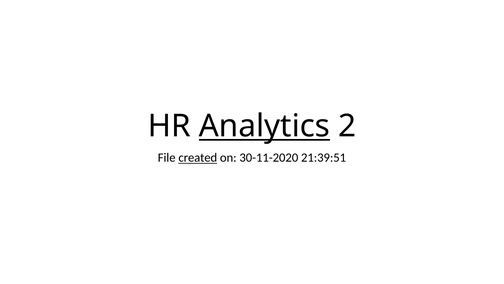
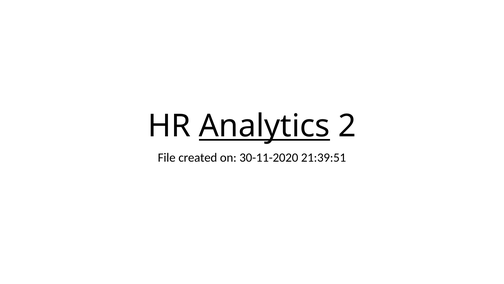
created underline: present -> none
